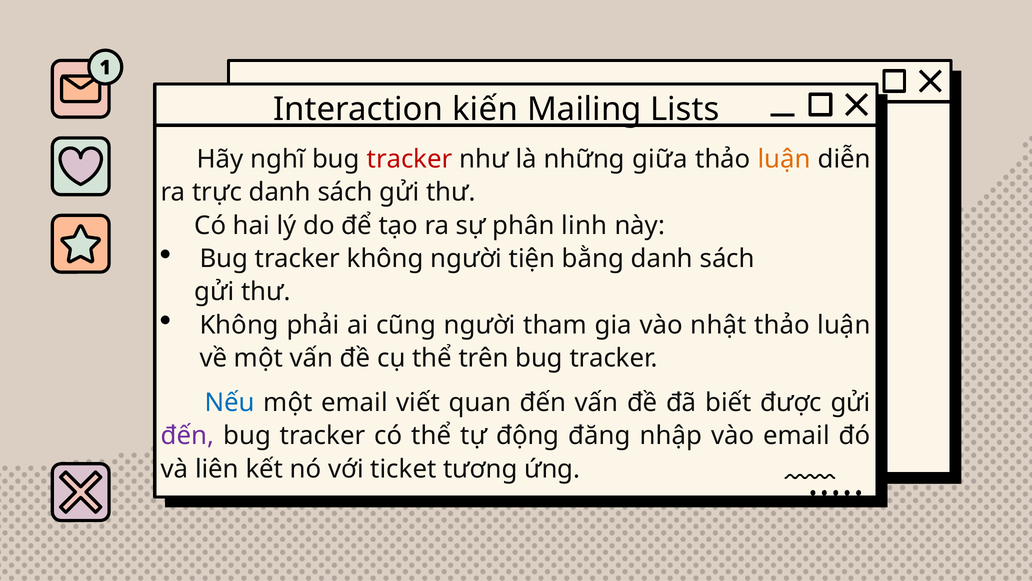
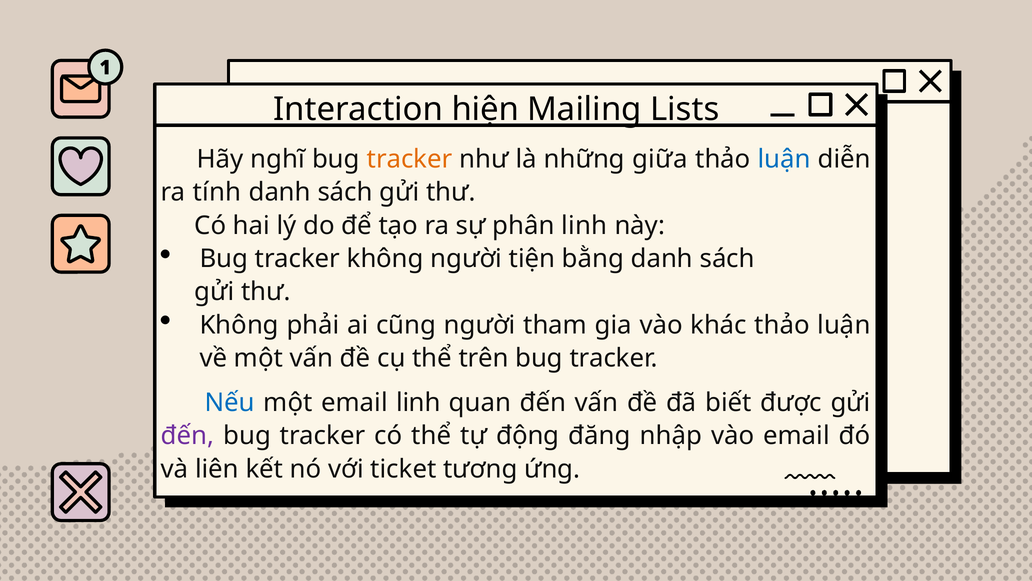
kiến: kiến -> hiện
tracker at (410, 159) colour: red -> orange
luận at (784, 159) colour: orange -> blue
trực: trực -> tính
nhật: nhật -> khác
email viết: viết -> linh
